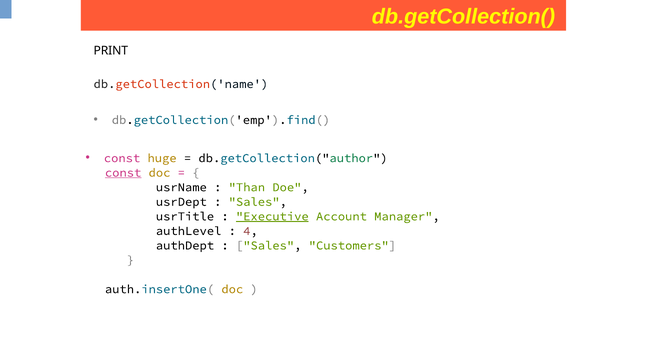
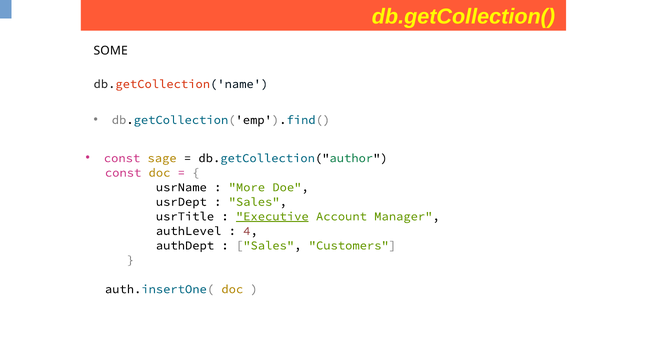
PRINT: PRINT -> SOME
huge: huge -> sage
const at (123, 173) underline: present -> none
Than: Than -> More
